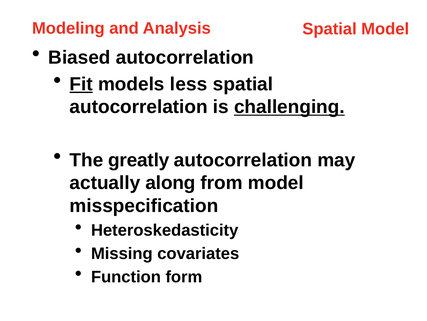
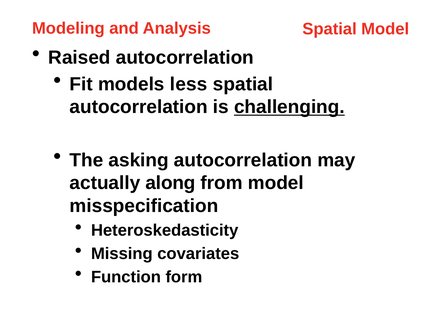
Biased: Biased -> Raised
Fit underline: present -> none
greatly: greatly -> asking
